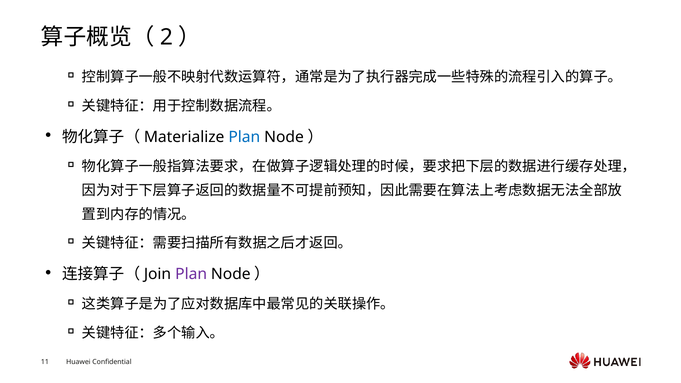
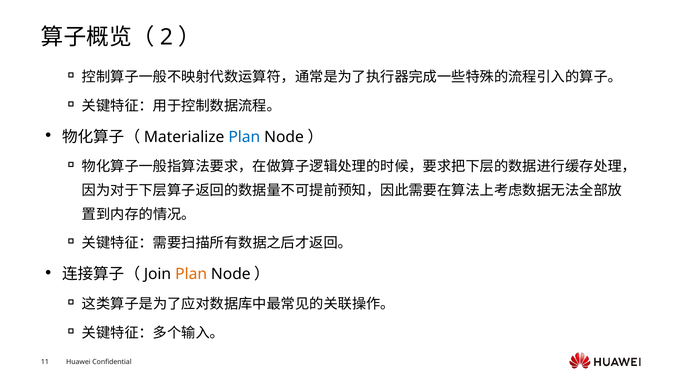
Plan at (191, 274) colour: purple -> orange
